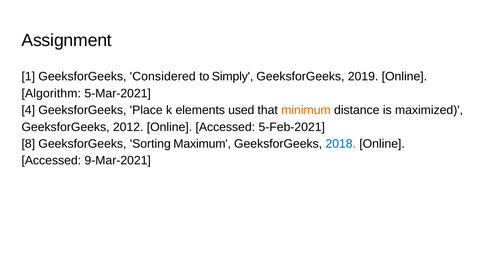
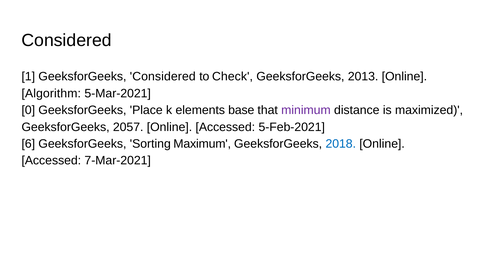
Assignment at (67, 40): Assignment -> Considered
Simply: Simply -> Check
2019: 2019 -> 2013
4: 4 -> 0
used: used -> base
minimum colour: orange -> purple
2012: 2012 -> 2057
8: 8 -> 6
9-Mar-2021: 9-Mar-2021 -> 7-Mar-2021
